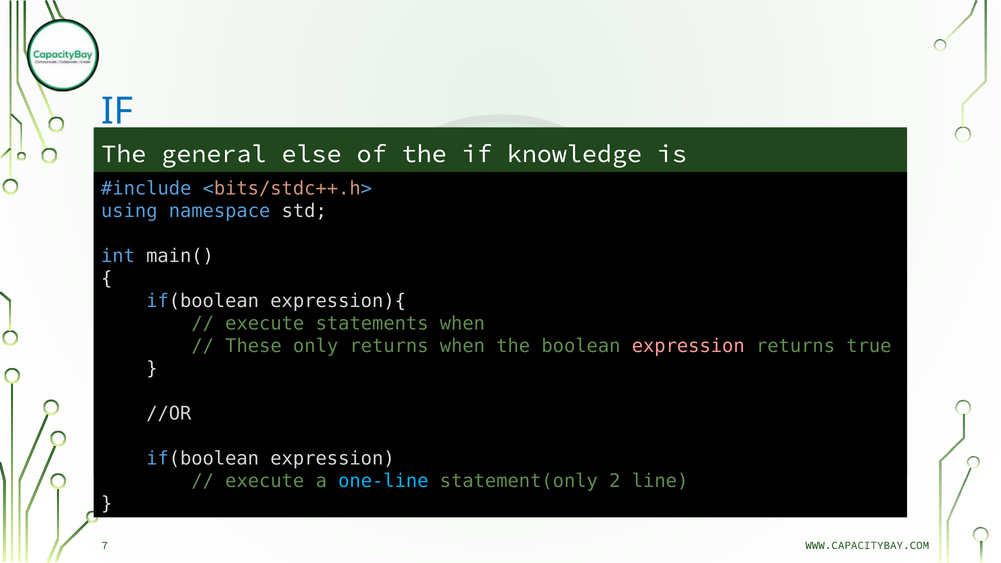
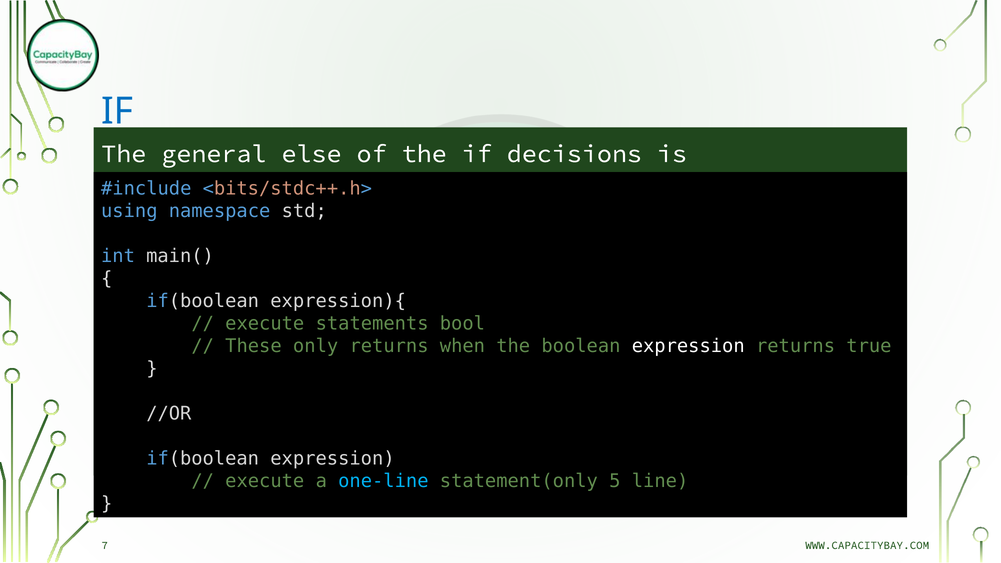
knowledge: knowledge -> decisions
statements when: when -> bool
expression at (688, 346) colour: pink -> white
2: 2 -> 5
